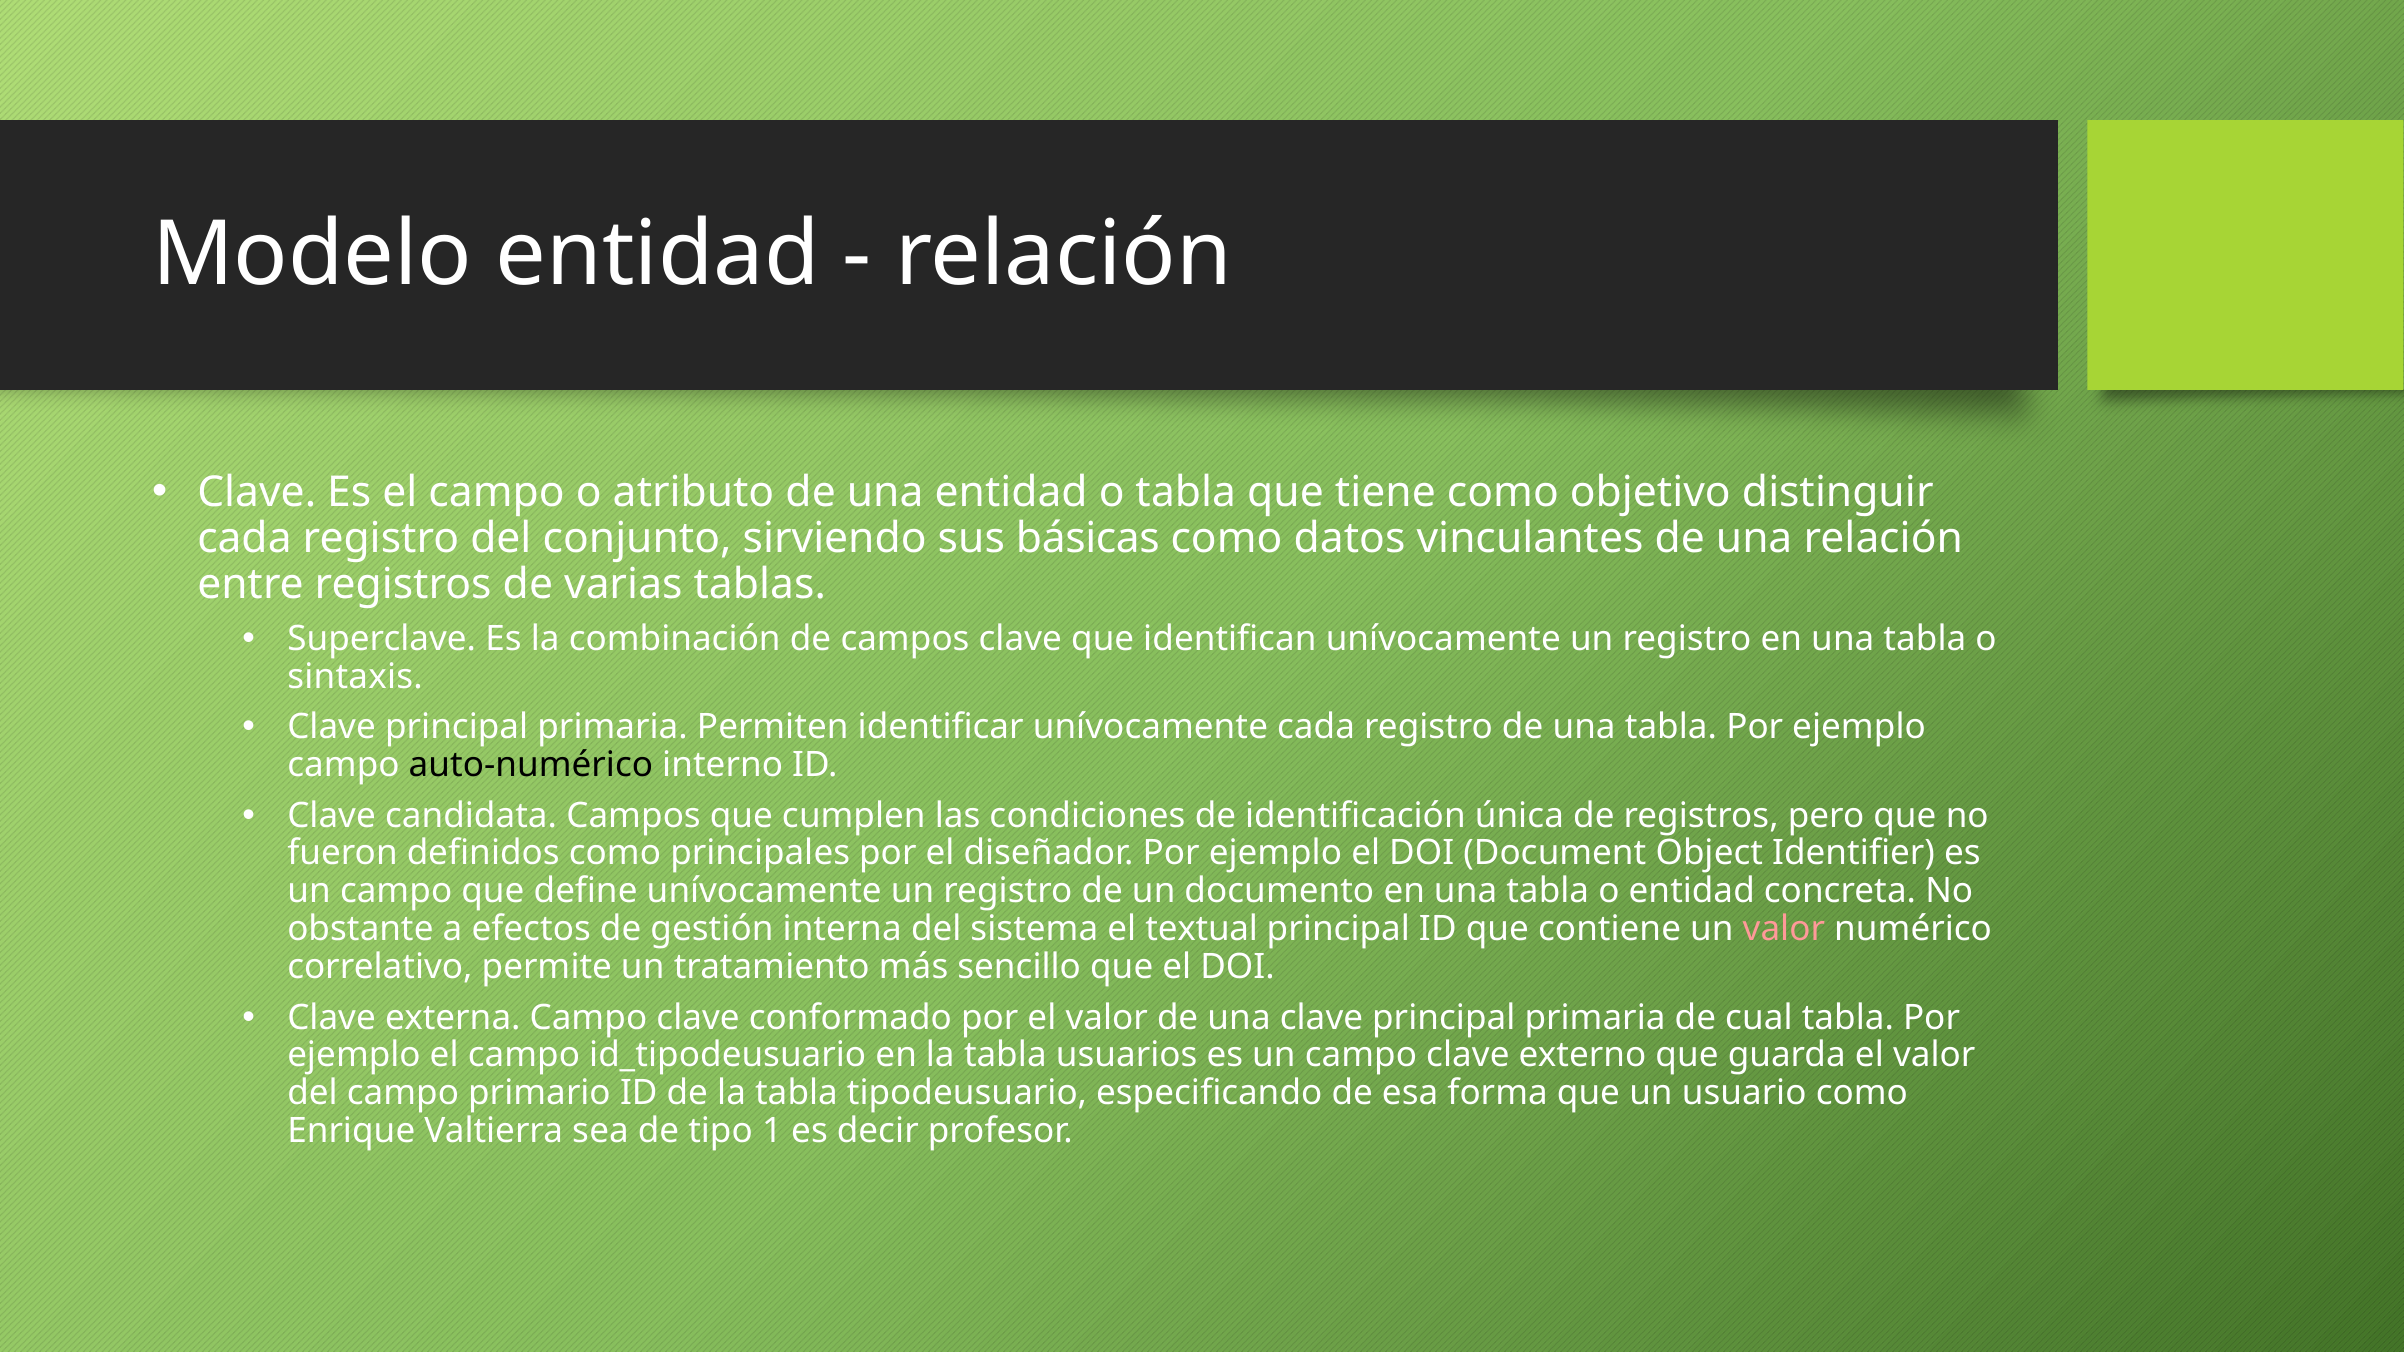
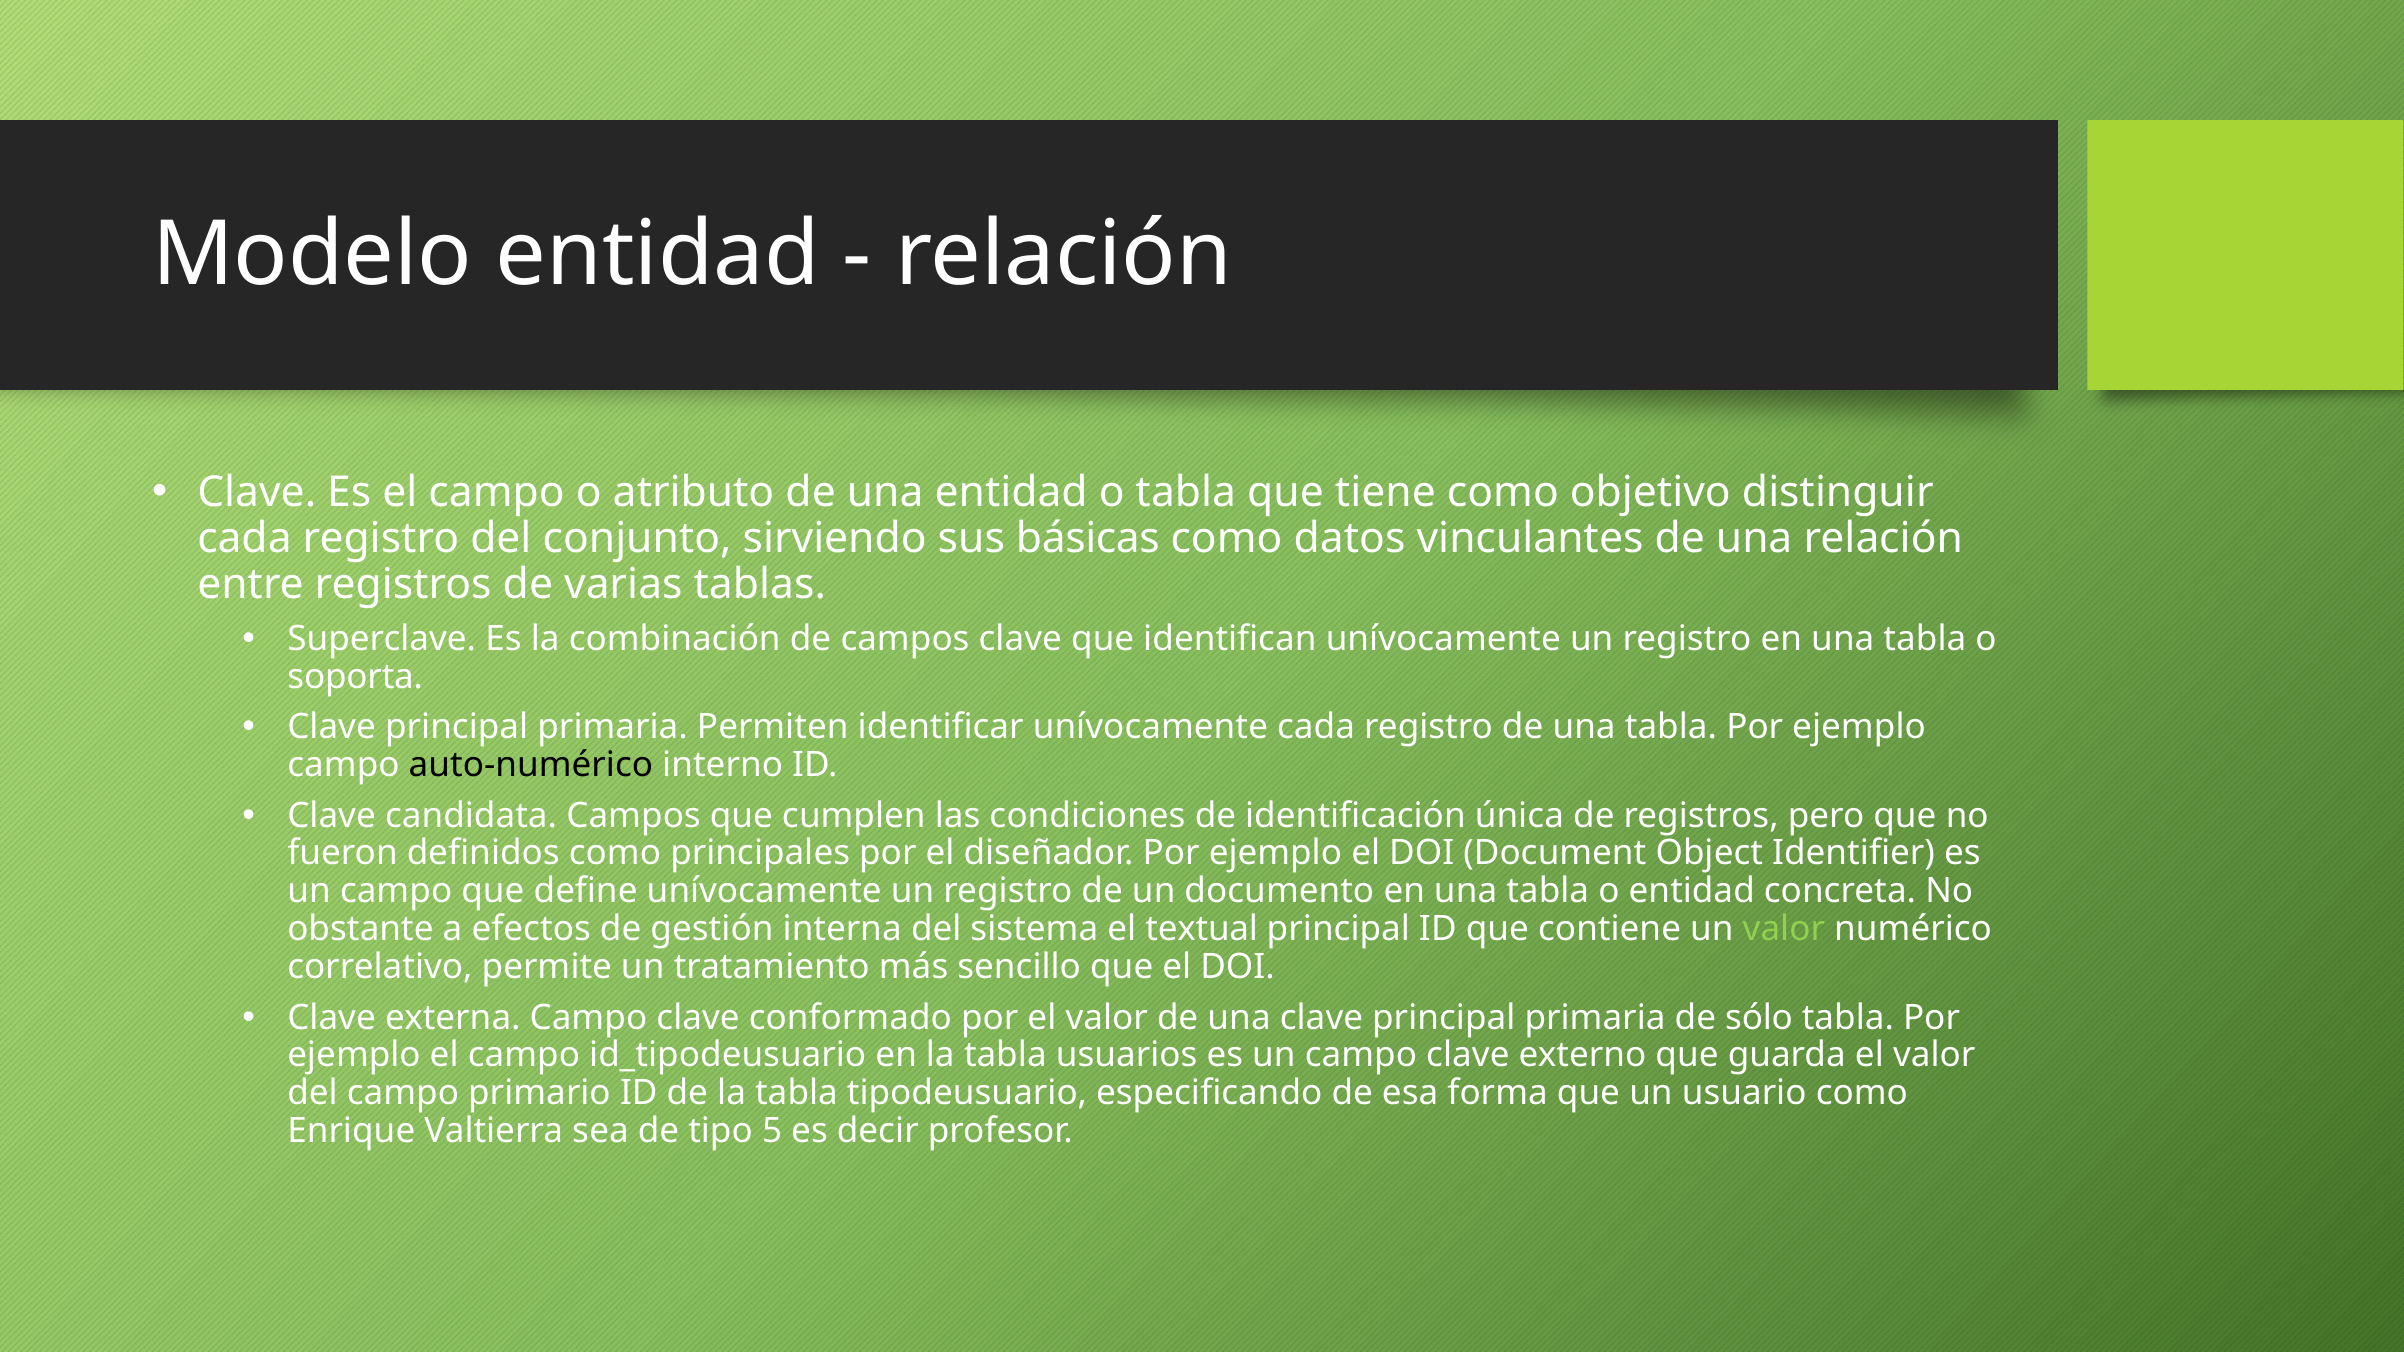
sintaxis: sintaxis -> soporta
valor at (1784, 929) colour: pink -> light green
cual: cual -> sólo
1: 1 -> 5
